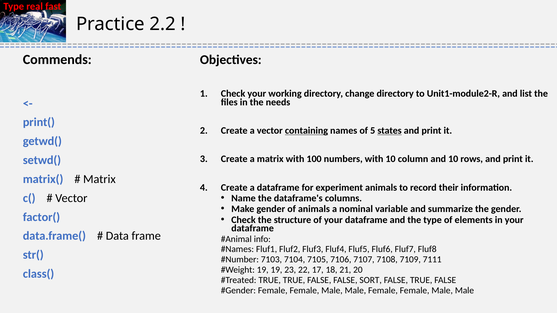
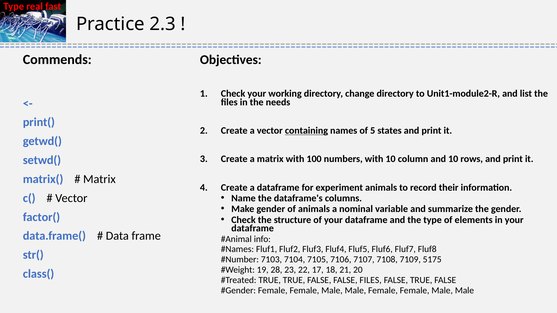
2.2: 2.2 -> 2.3
states underline: present -> none
7111: 7111 -> 5175
19 19: 19 -> 28
FALSE SORT: SORT -> FILES
